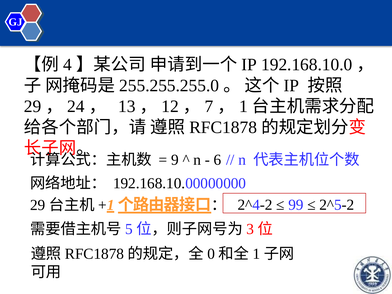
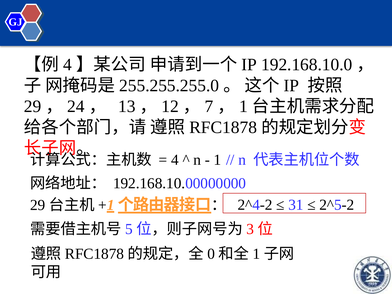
9 at (175, 160): 9 -> 4
6 at (218, 160): 6 -> 1
99: 99 -> 31
